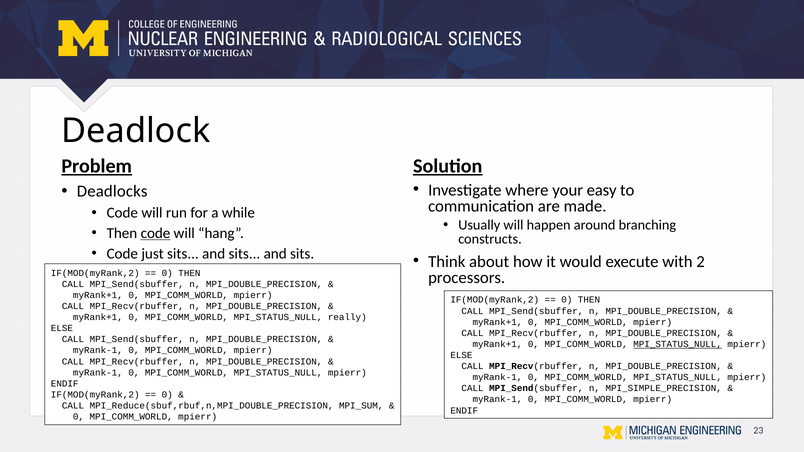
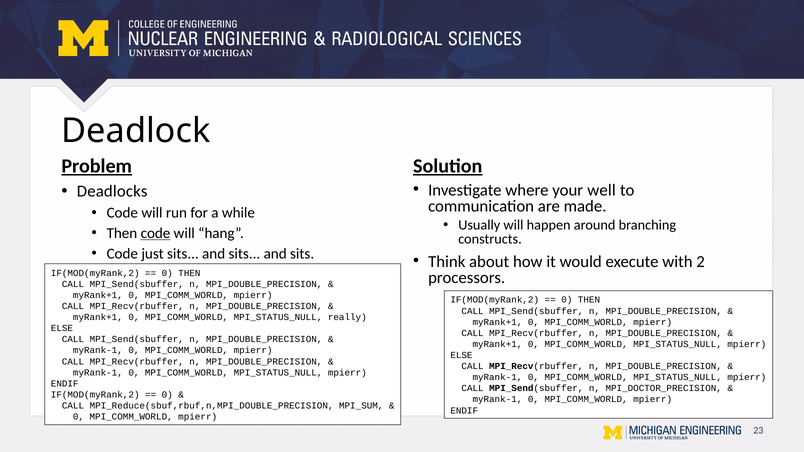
easy: easy -> well
MPI_STATUS_NULL at (678, 344) underline: present -> none
MPI_SIMPLE_PRECISION: MPI_SIMPLE_PRECISION -> MPI_DOCTOR_PRECISION
